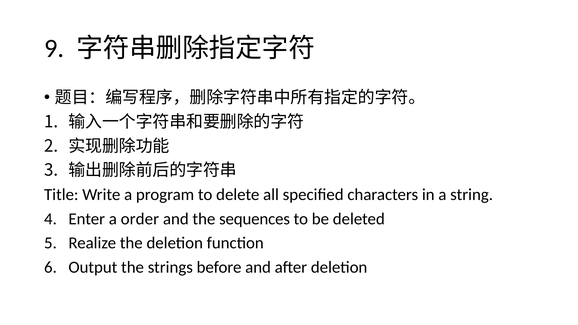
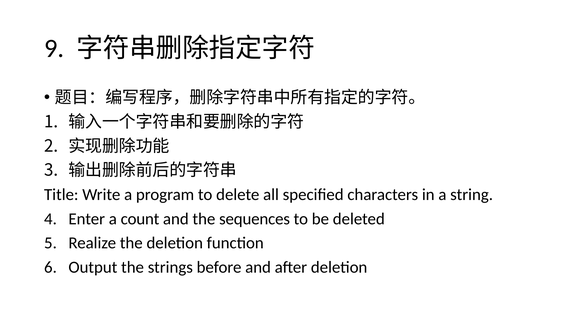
order: order -> count
